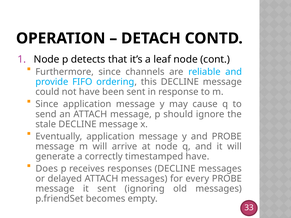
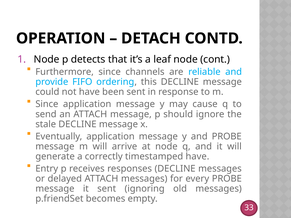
Does: Does -> Entry
